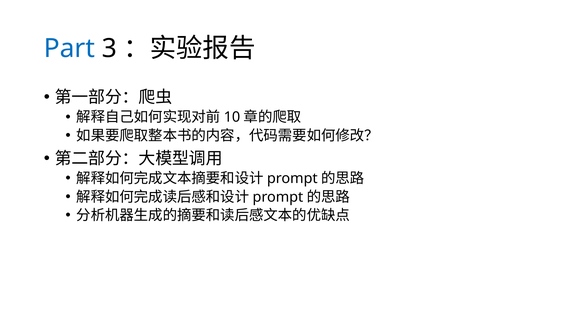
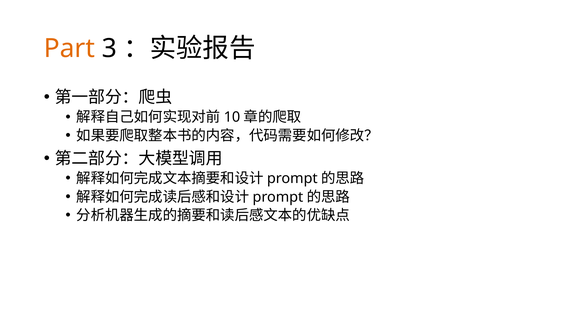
Part colour: blue -> orange
